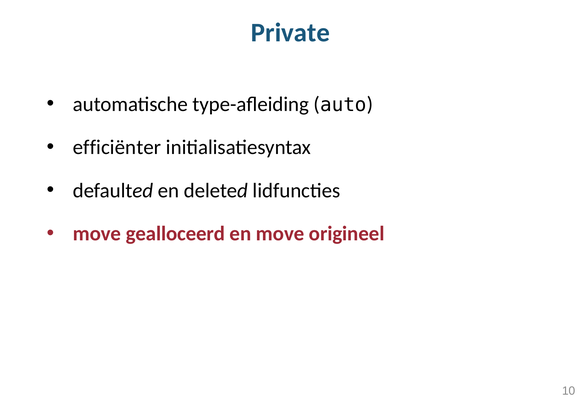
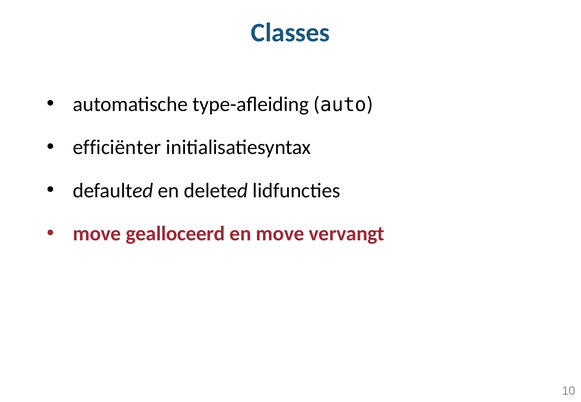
Private: Private -> Classes
origineel: origineel -> vervangt
